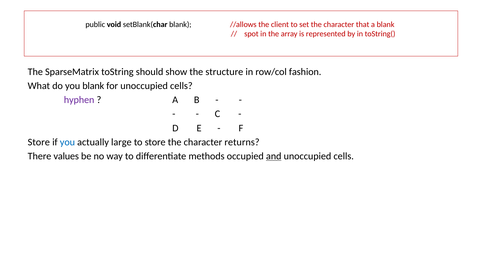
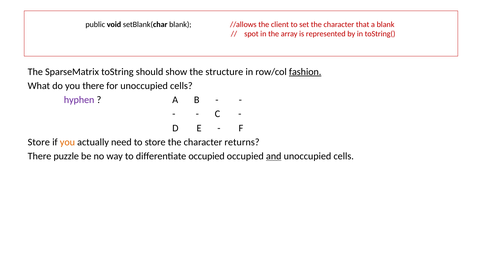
fashion underline: none -> present
you blank: blank -> there
you at (67, 142) colour: blue -> orange
large: large -> need
values: values -> puzzle
differentiate methods: methods -> occupied
